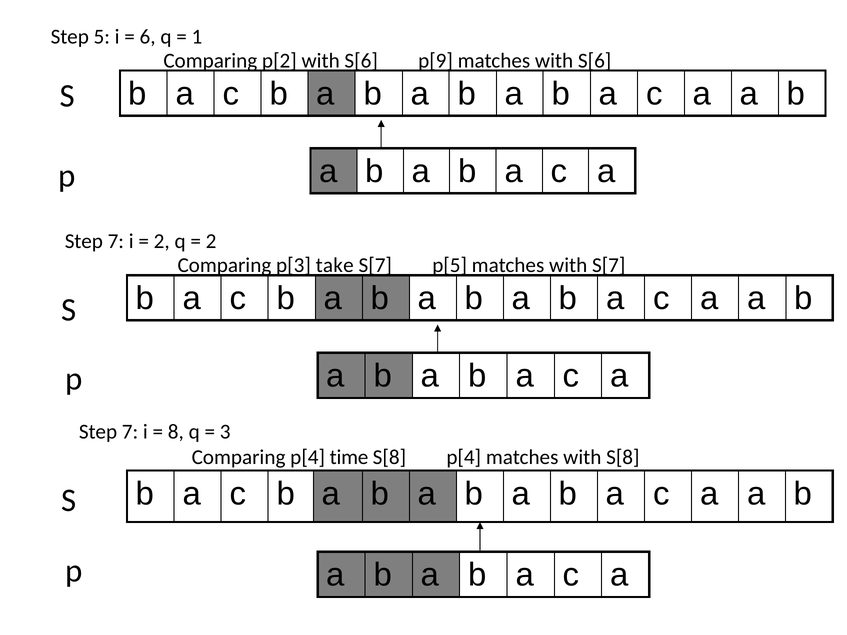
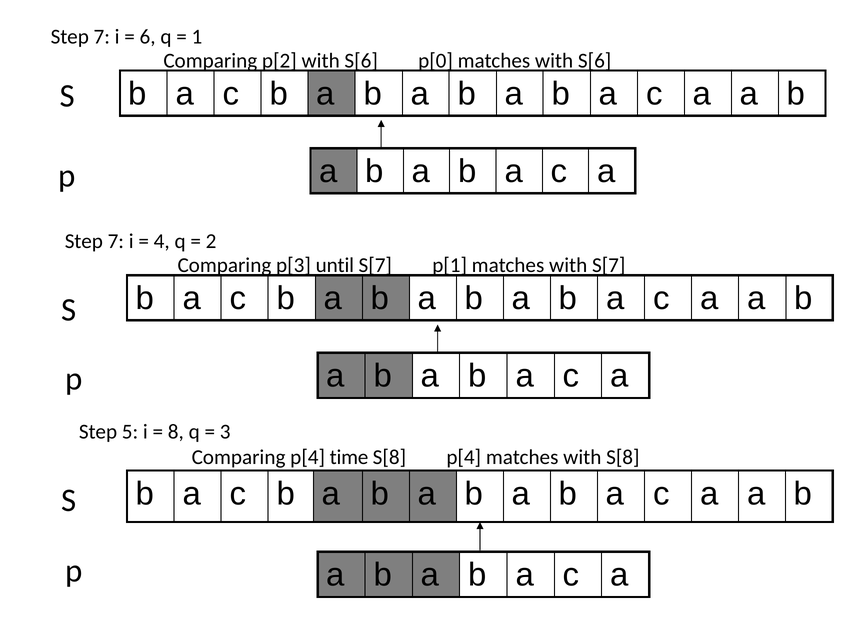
5 at (102, 37): 5 -> 7
p[9: p[9 -> p[0
2 at (162, 241): 2 -> 4
take: take -> until
p[5: p[5 -> p[1
7 at (130, 432): 7 -> 5
